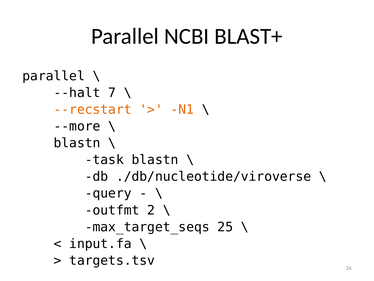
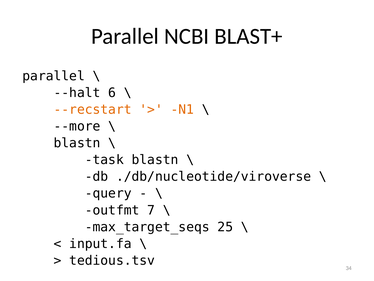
7: 7 -> 6
2: 2 -> 7
targets.tsv: targets.tsv -> tedious.tsv
